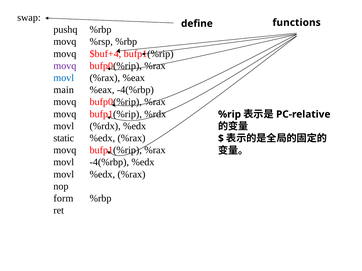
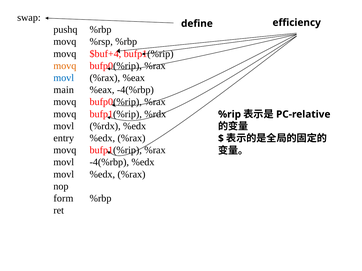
functions: functions -> efficiency
movq at (65, 66) colour: purple -> orange
static: static -> entry
